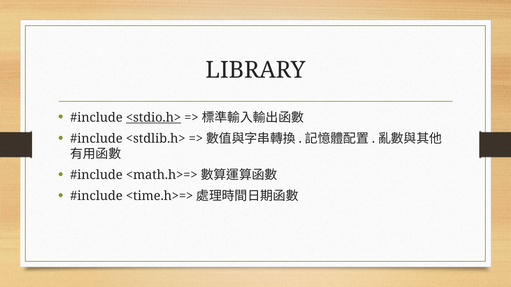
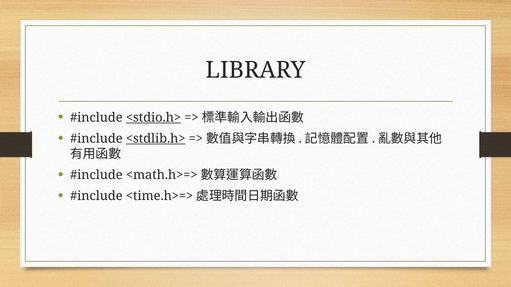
<stdlib.h> underline: none -> present
